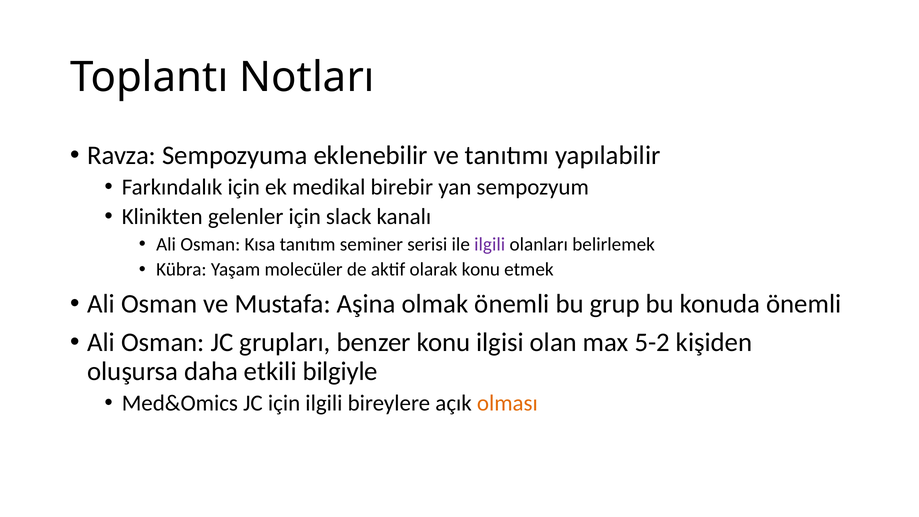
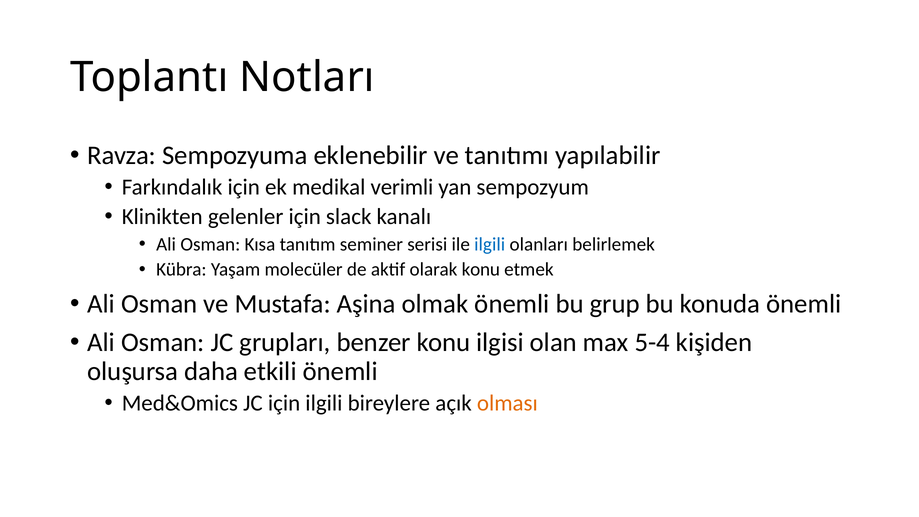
birebir: birebir -> verimli
ilgili at (490, 244) colour: purple -> blue
5-2: 5-2 -> 5-4
etkili bilgiyle: bilgiyle -> önemli
